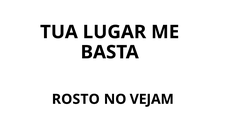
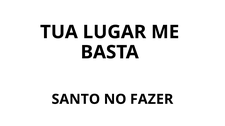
ROSTO: ROSTO -> SANTO
VEJAM: VEJAM -> FAZER
